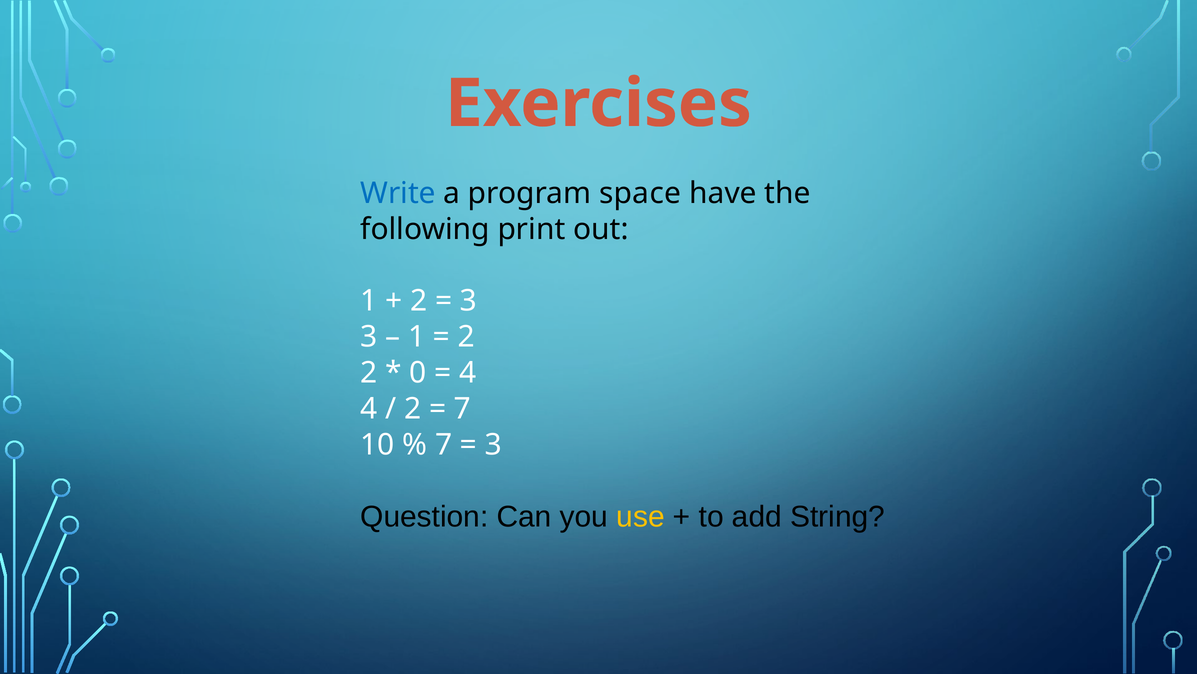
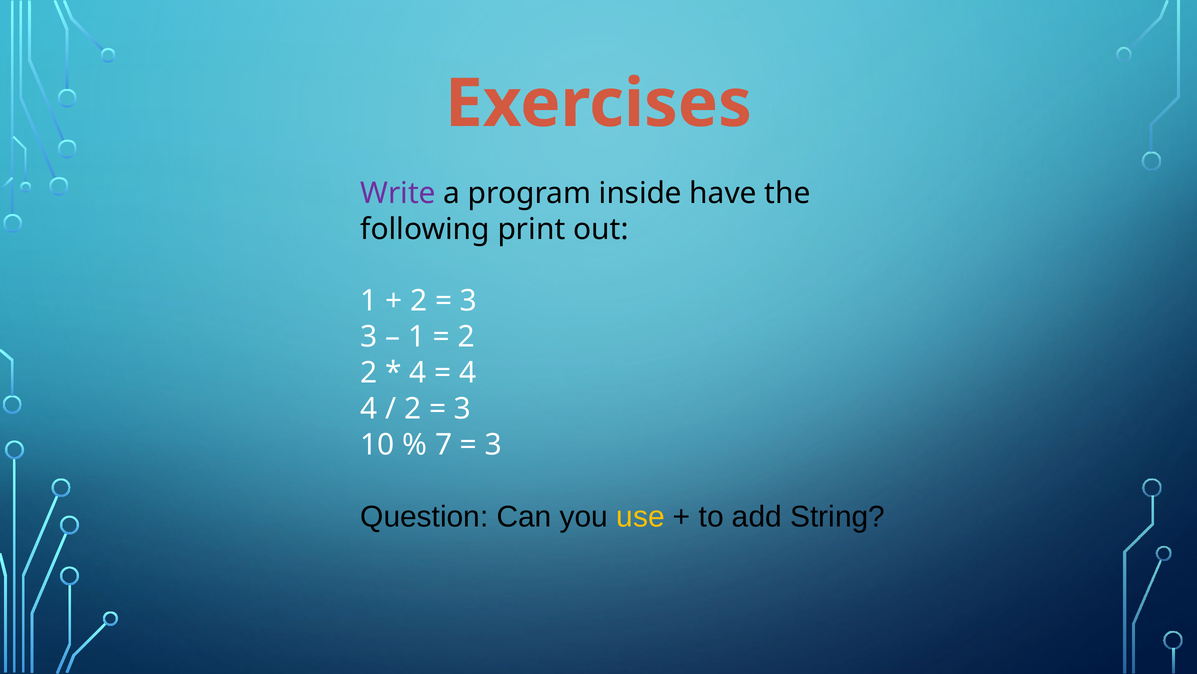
Write colour: blue -> purple
space: space -> inside
0 at (418, 373): 0 -> 4
7 at (462, 408): 7 -> 3
